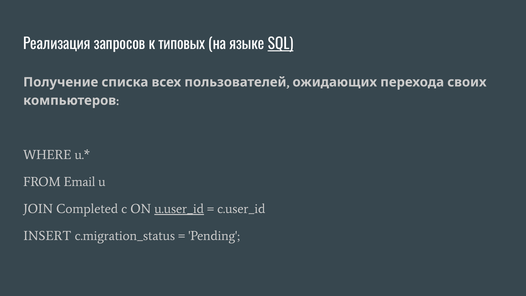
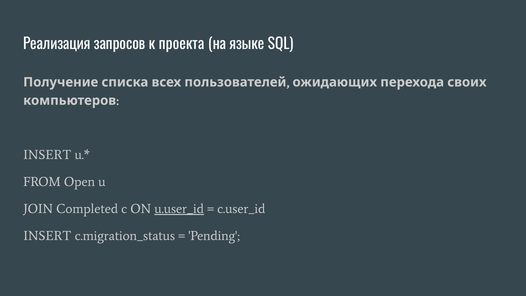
типовых: типовых -> проекта
SQL underline: present -> none
WHERE at (47, 155): WHERE -> INSERT
Email: Email -> Open
